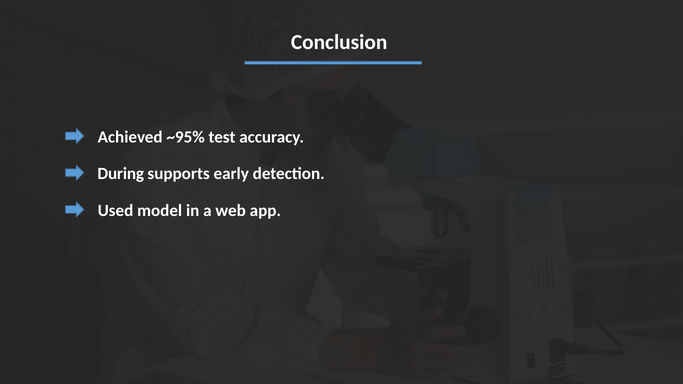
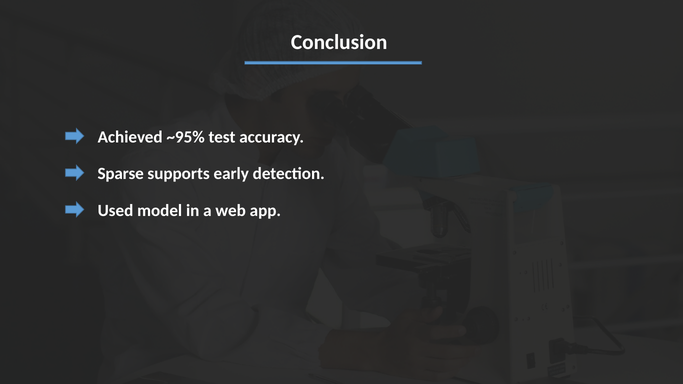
During: During -> Sparse
